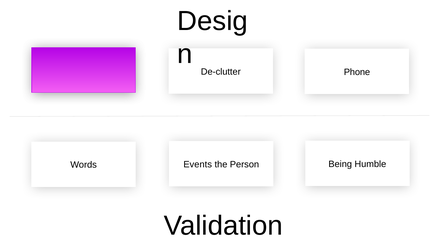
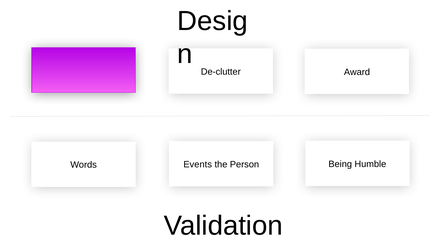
Phone: Phone -> Award
